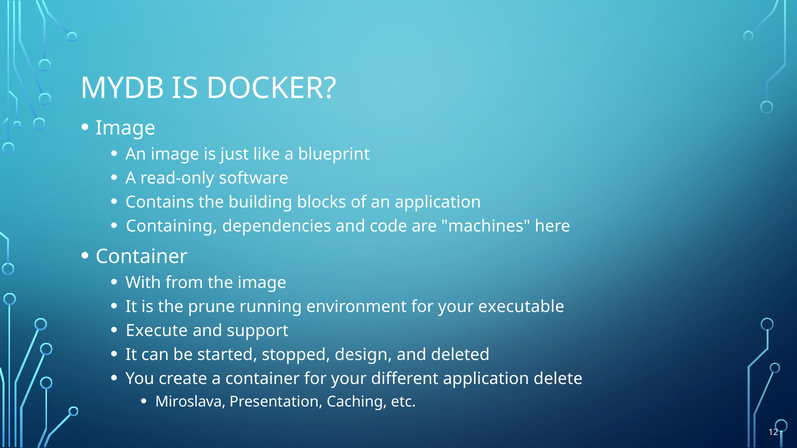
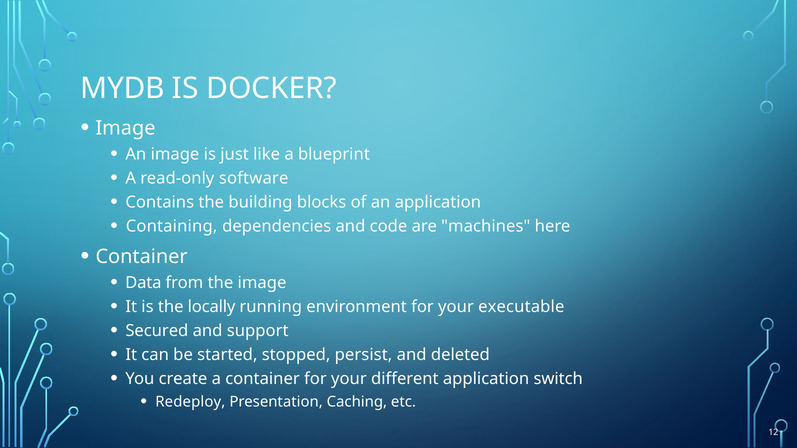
With: With -> Data
prune: prune -> locally
Execute: Execute -> Secured
design: design -> persist
delete: delete -> switch
Miroslava: Miroslava -> Redeploy
